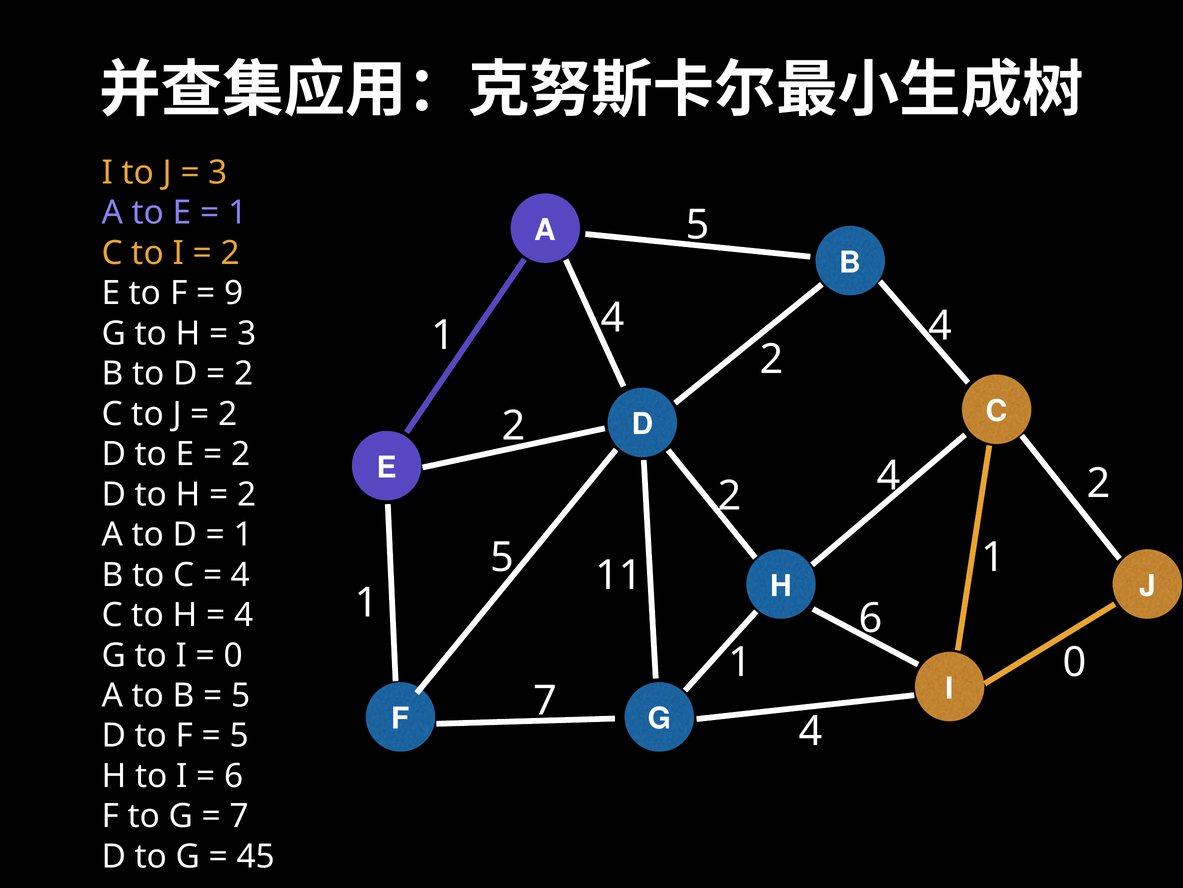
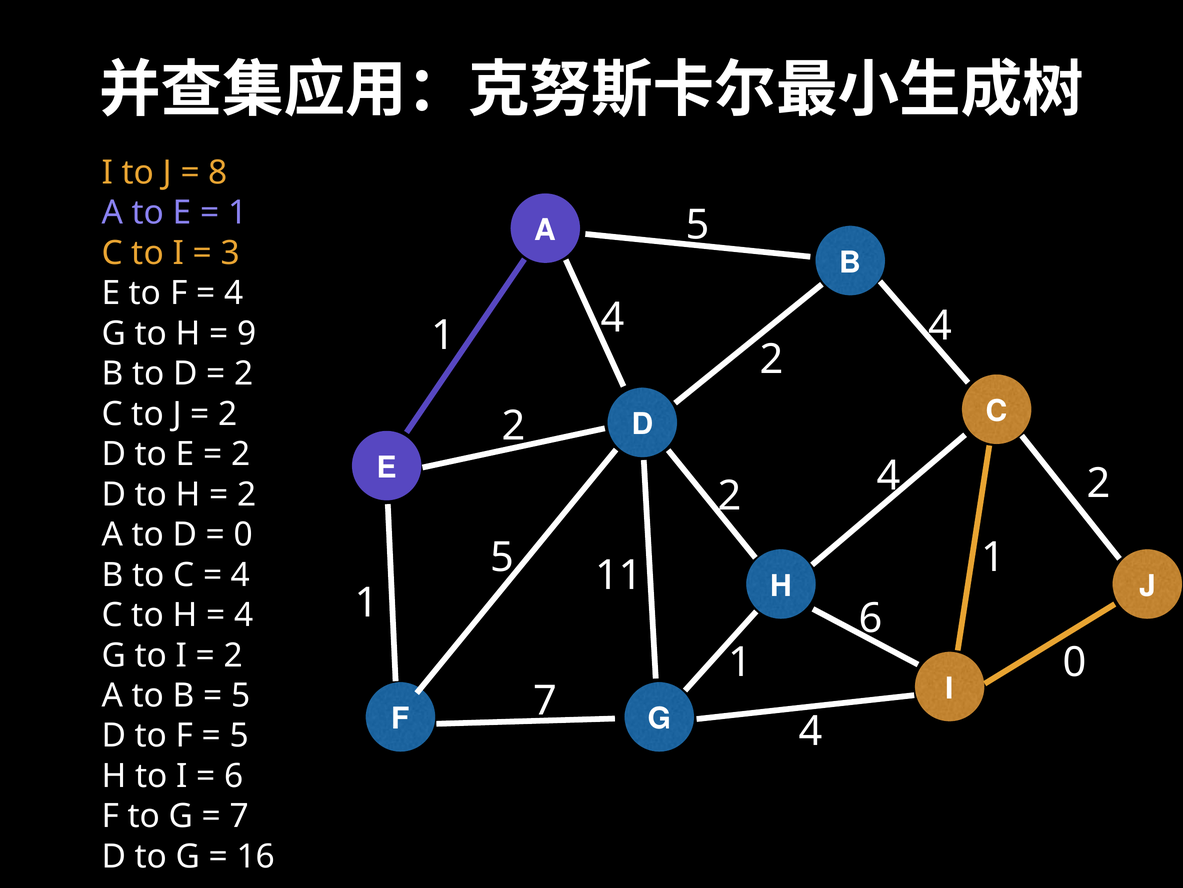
3 at (218, 172): 3 -> 8
2 at (230, 253): 2 -> 3
9 at (234, 293): 9 -> 4
3 at (247, 333): 3 -> 9
1 at (243, 534): 1 -> 0
0 at (233, 655): 0 -> 2
45: 45 -> 16
